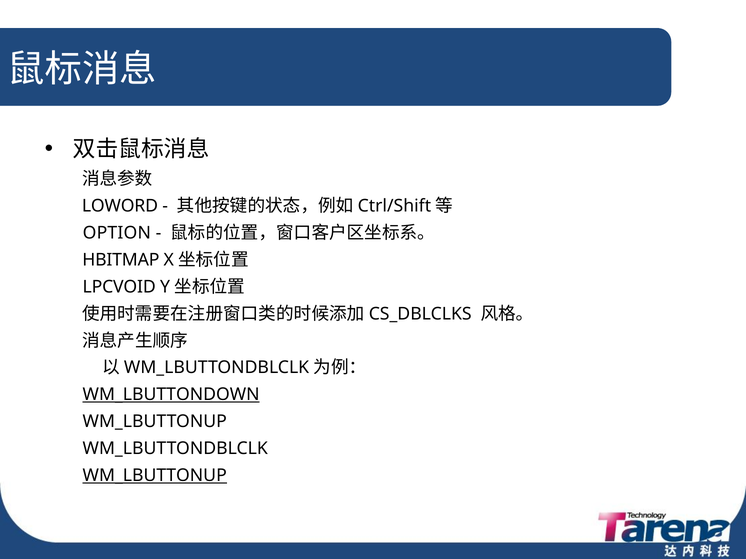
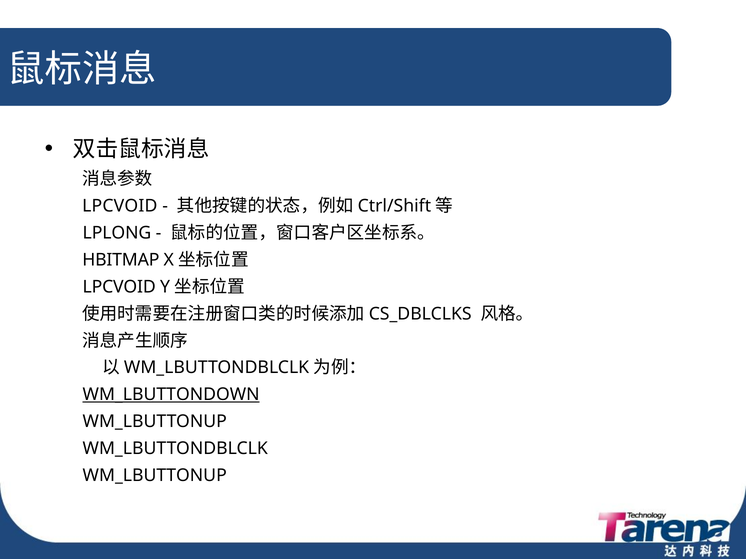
LOWORD at (120, 206): LOWORD -> LPCVOID
OPTION: OPTION -> LPLONG
WM_LBUTTONUP at (155, 476) underline: present -> none
